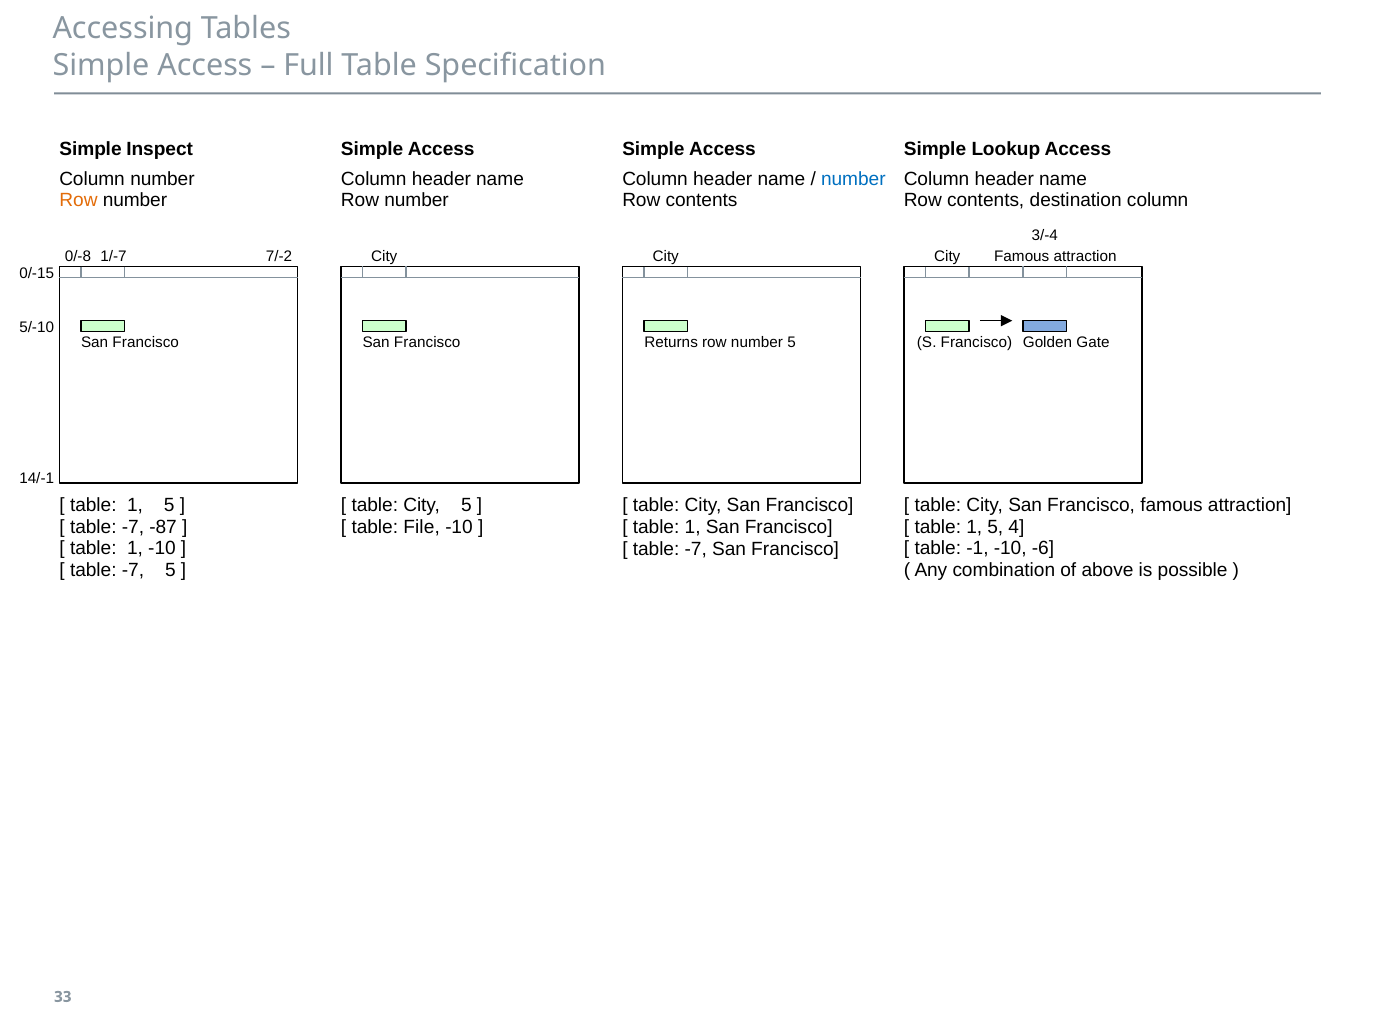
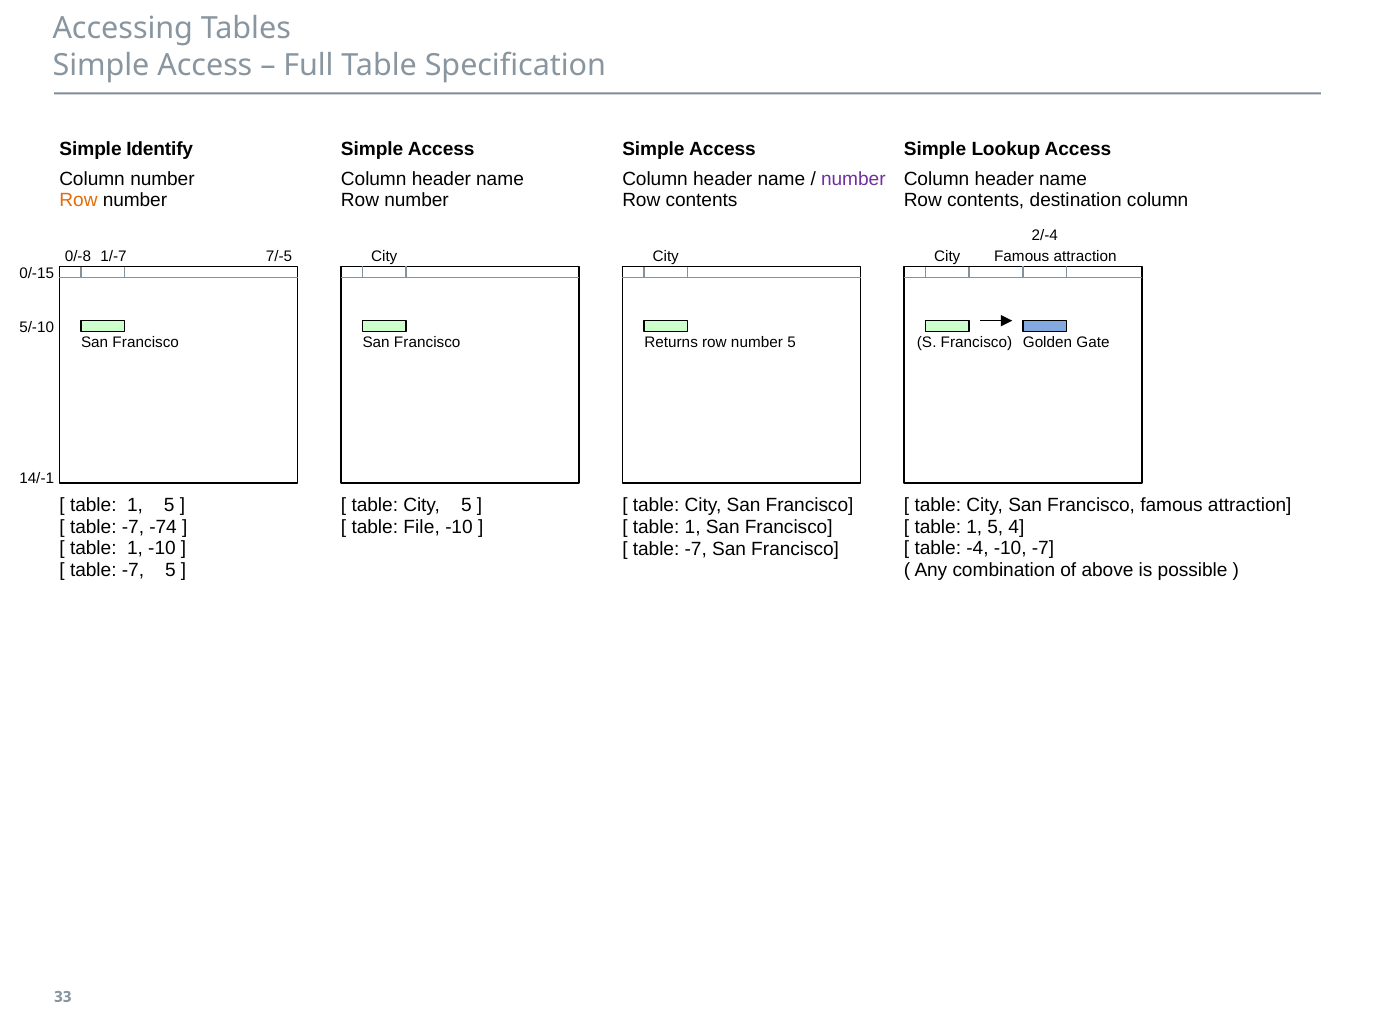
Inspect: Inspect -> Identify
number at (853, 179) colour: blue -> purple
3/-4: 3/-4 -> 2/-4
7/-2: 7/-2 -> 7/-5
-87: -87 -> -74
-1: -1 -> -4
-10 -6: -6 -> -7
